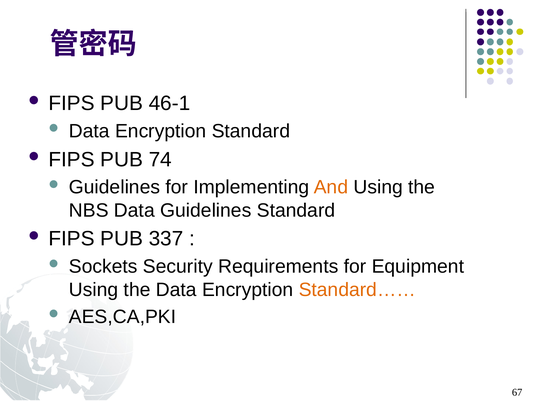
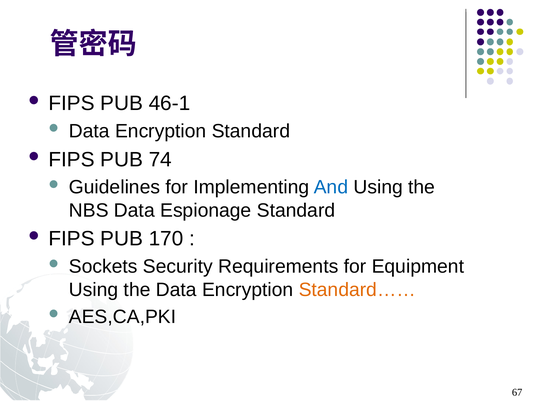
And colour: orange -> blue
Data Guidelines: Guidelines -> Espionage
337: 337 -> 170
